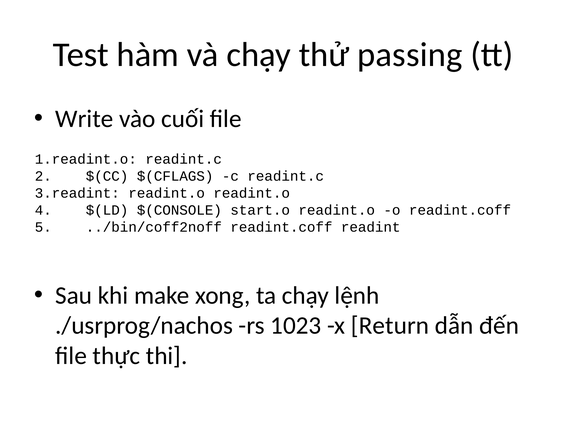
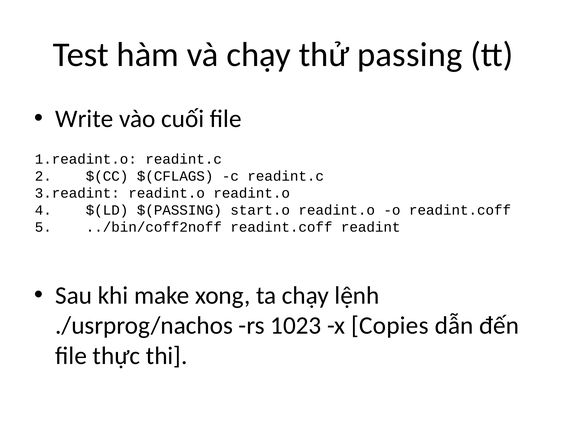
$(CONSOLE: $(CONSOLE -> $(PASSING
Return: Return -> Copies
